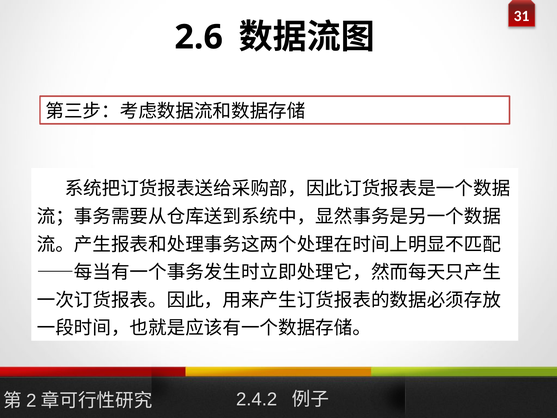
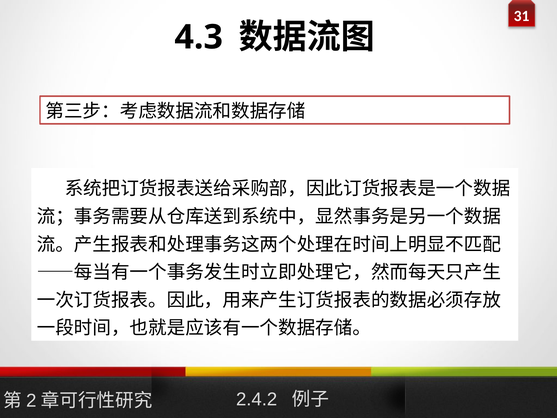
2.6: 2.6 -> 4.3
